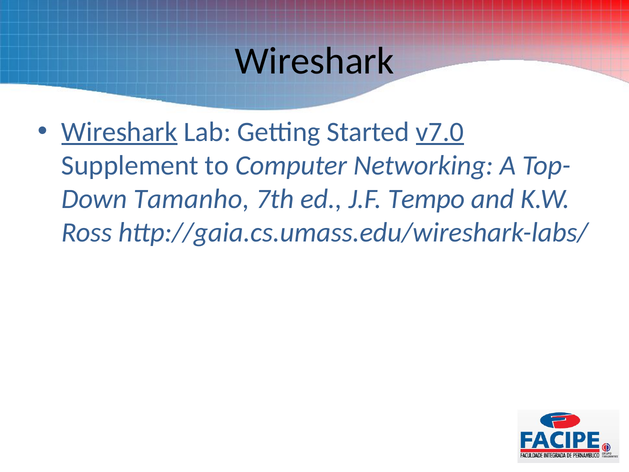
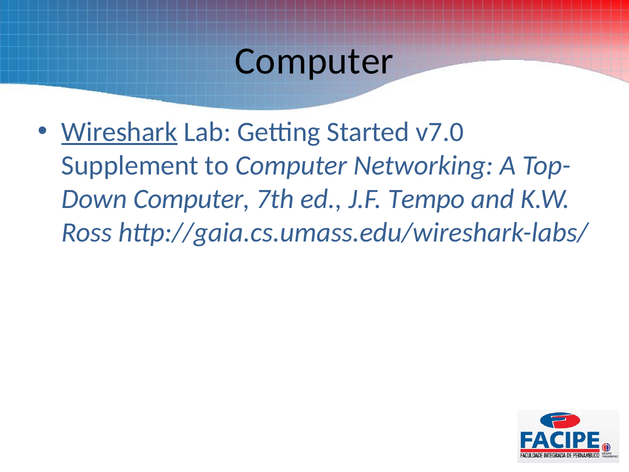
Wireshark at (314, 61): Wireshark -> Computer
v7.0 underline: present -> none
Tamanho at (191, 199): Tamanho -> Computer
